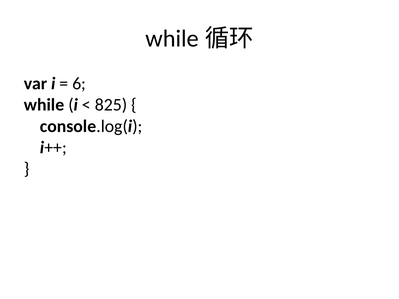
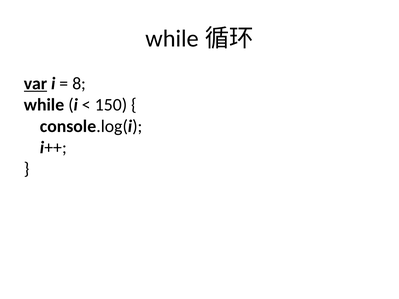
var underline: none -> present
6: 6 -> 8
825: 825 -> 150
